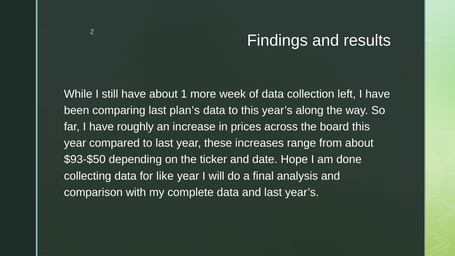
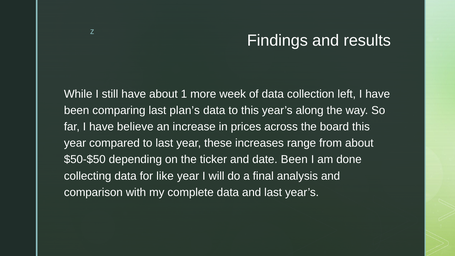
roughly: roughly -> believe
$93-$50: $93-$50 -> $50-$50
date Hope: Hope -> Been
